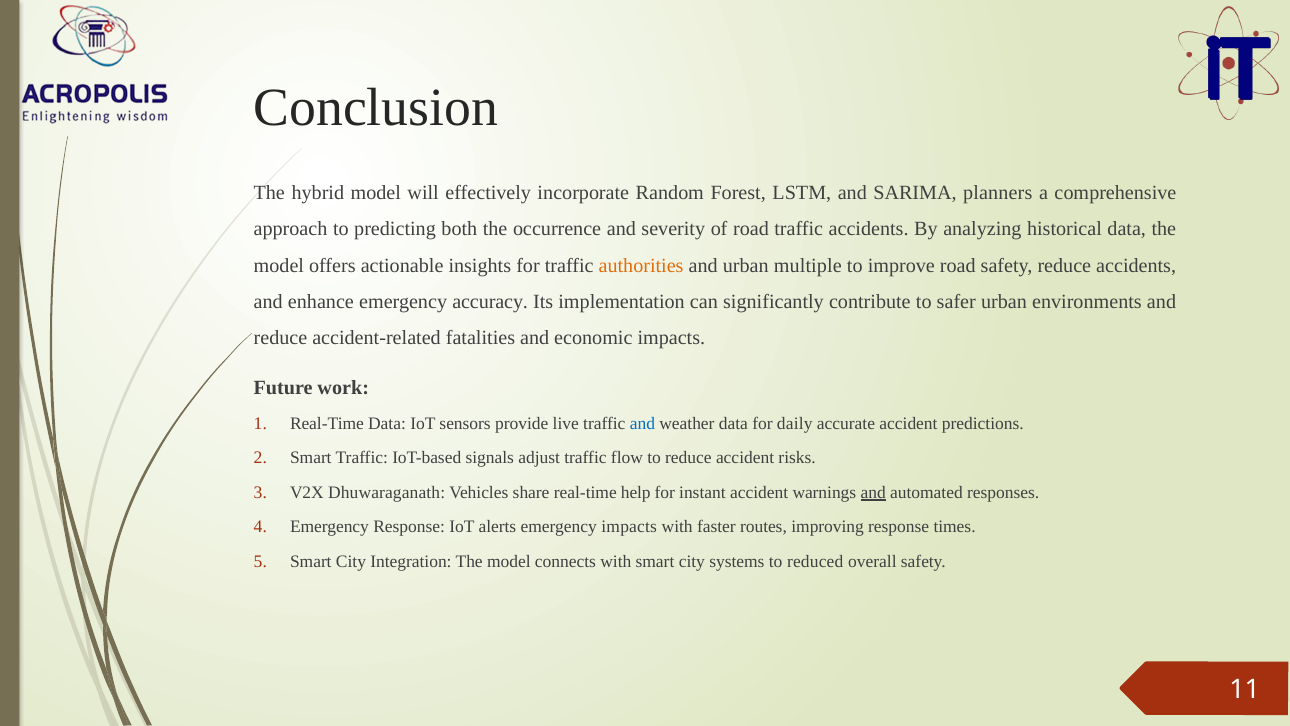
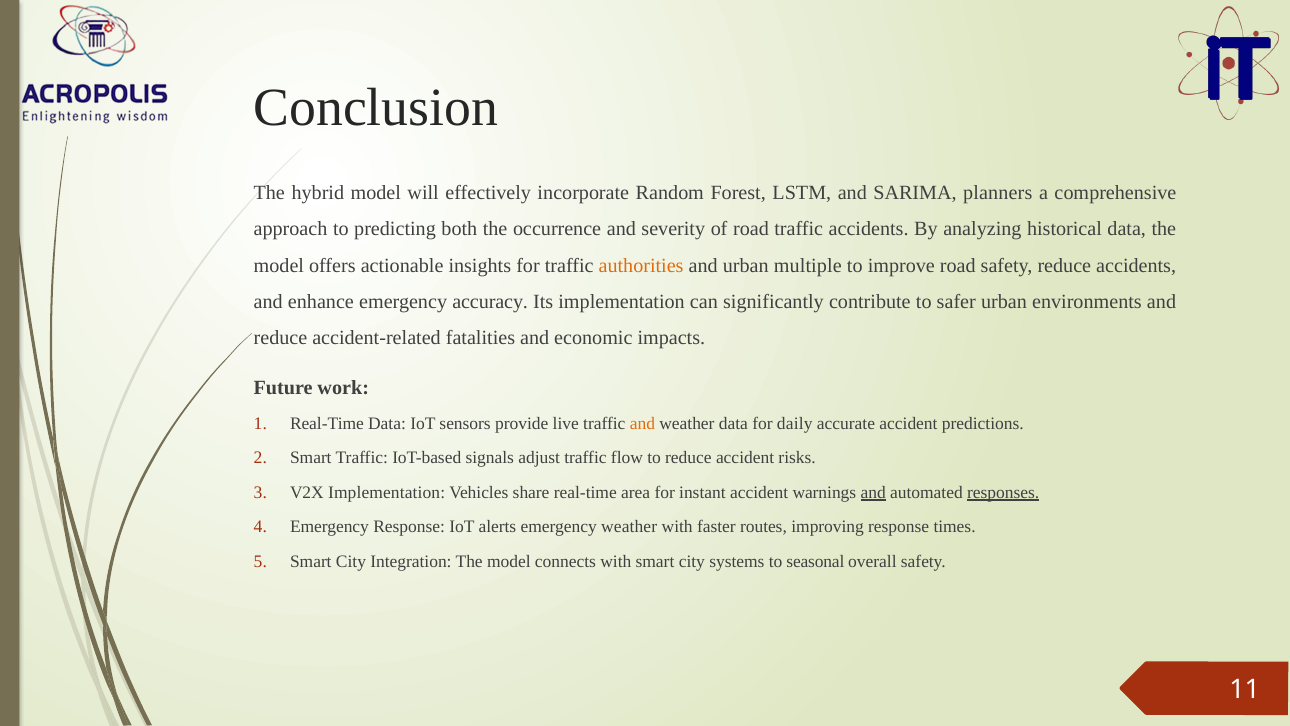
and at (642, 423) colour: blue -> orange
V2X Dhuwaraganath: Dhuwaraganath -> Implementation
help: help -> area
responses underline: none -> present
emergency impacts: impacts -> weather
reduced: reduced -> seasonal
